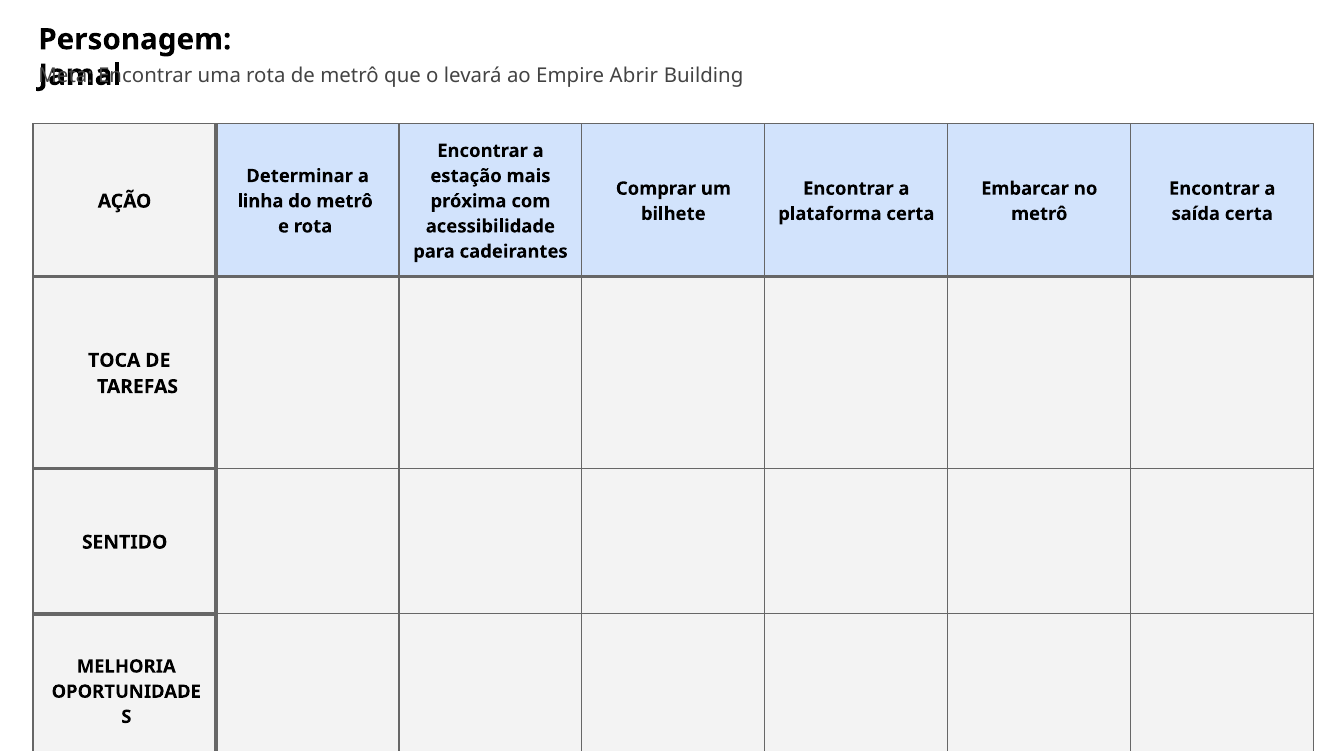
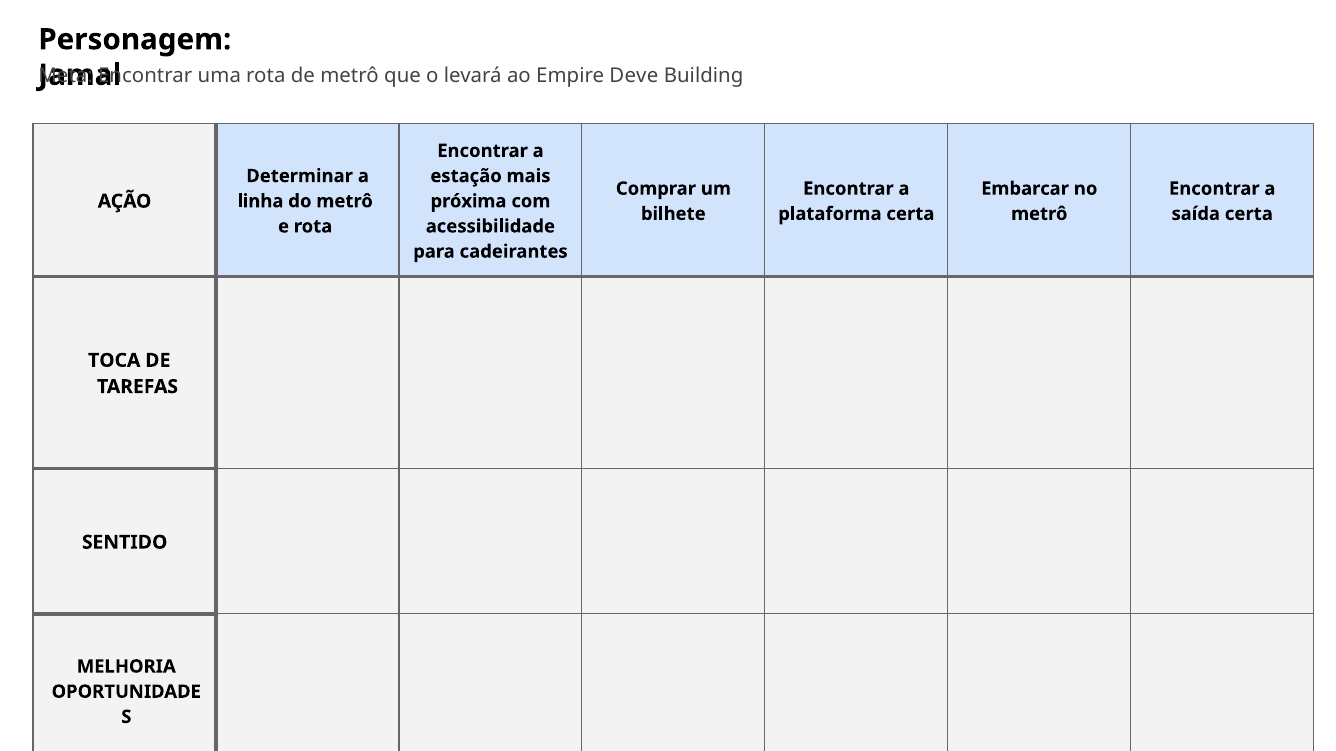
Abrir: Abrir -> Deve
